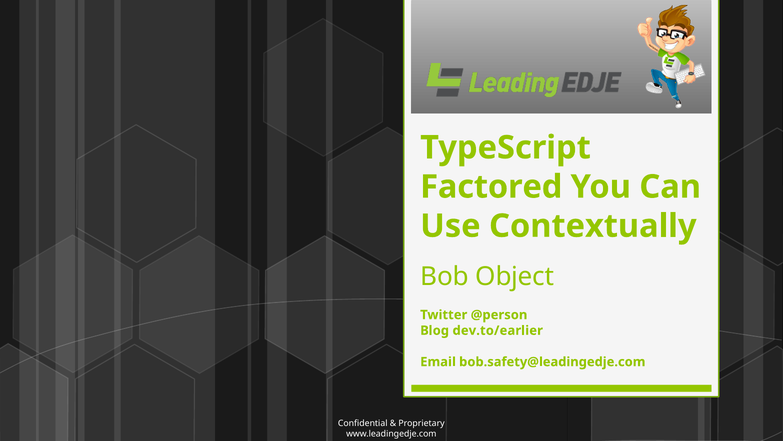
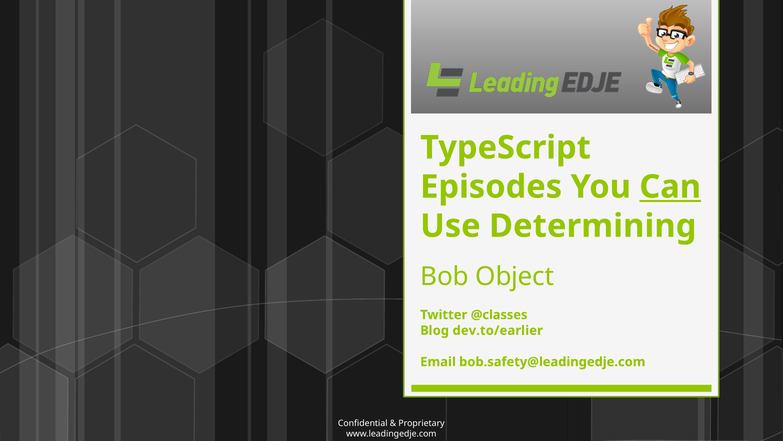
Factored: Factored -> Episodes
Can underline: none -> present
Contextually: Contextually -> Determining
@person: @person -> @classes
